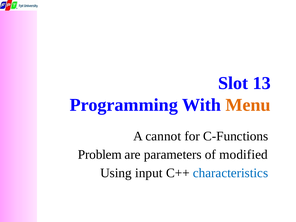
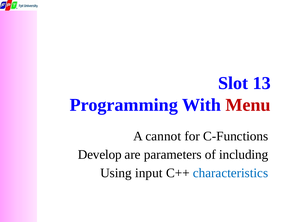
Menu colour: orange -> red
Problem: Problem -> Develop
modified: modified -> including
